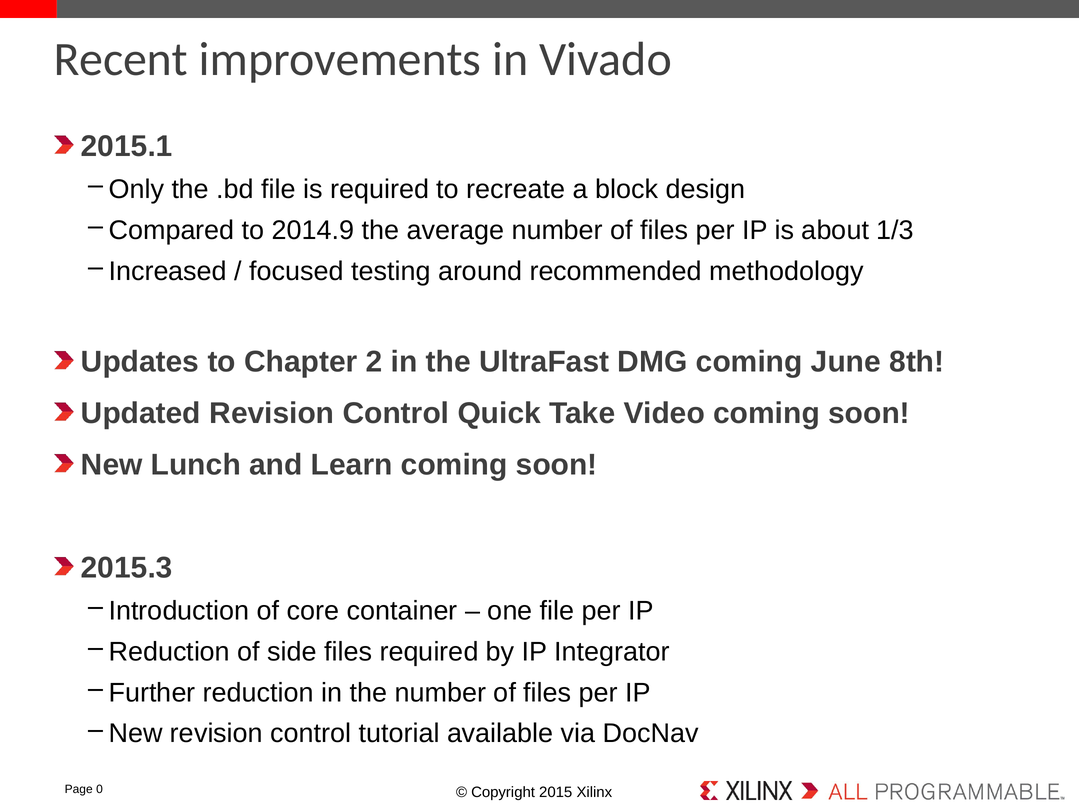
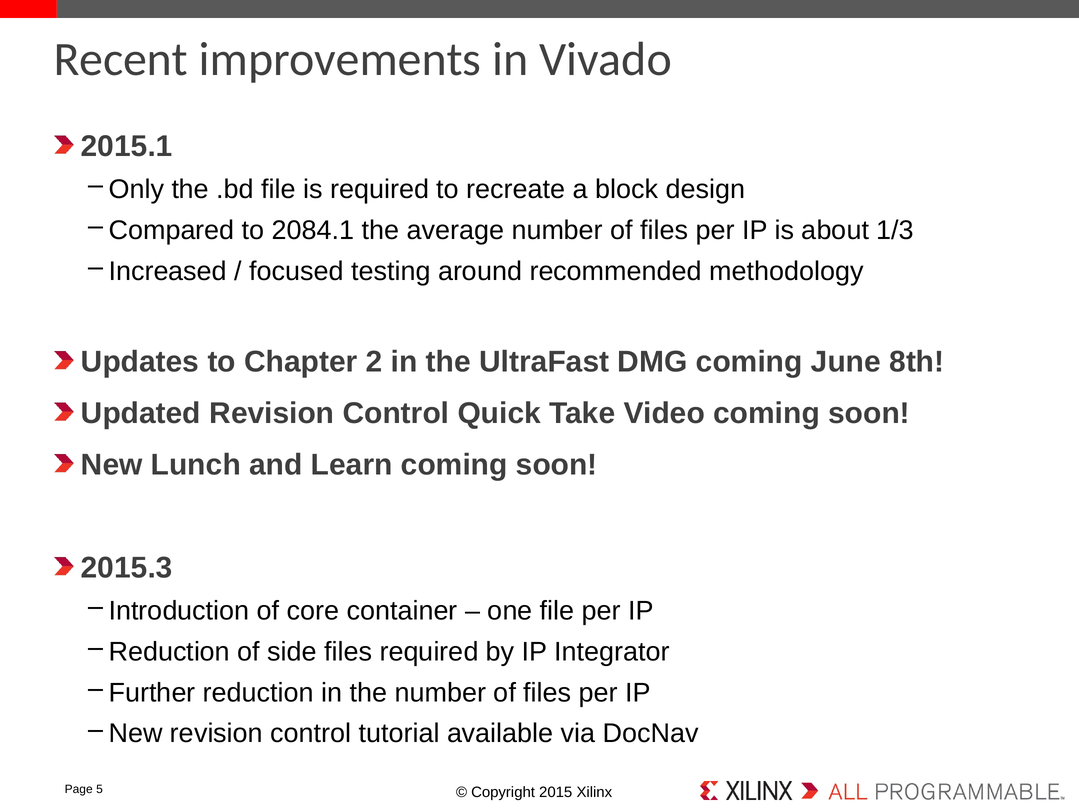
2014.9: 2014.9 -> 2084.1
0: 0 -> 5
